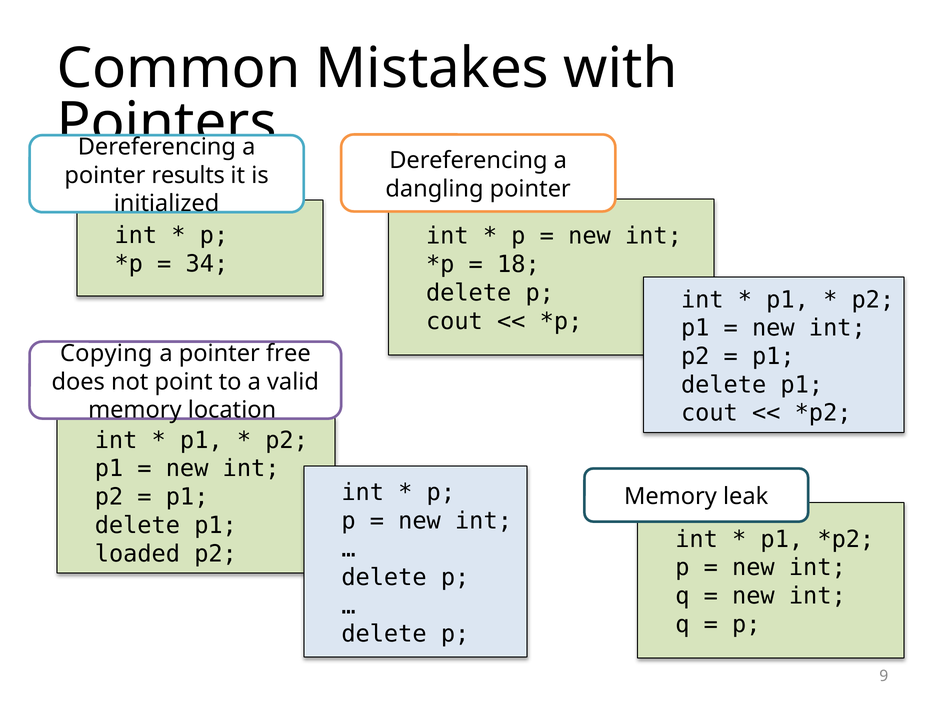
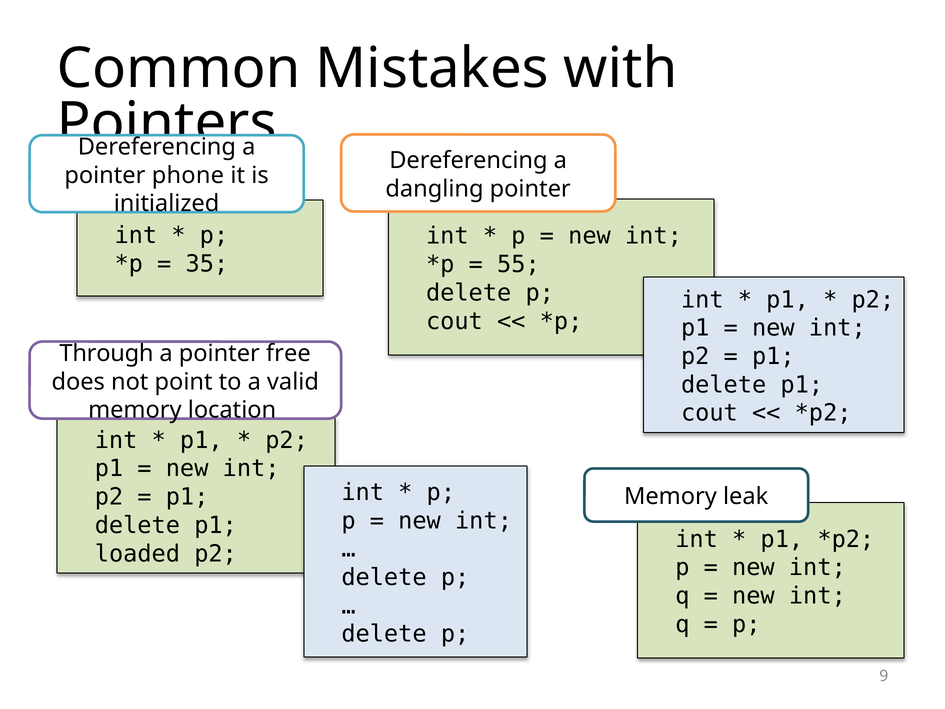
results: results -> phone
34: 34 -> 35
18: 18 -> 55
Copying: Copying -> Through
